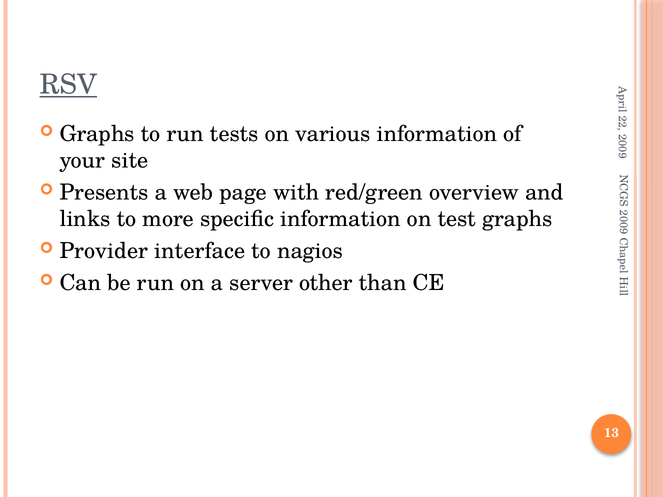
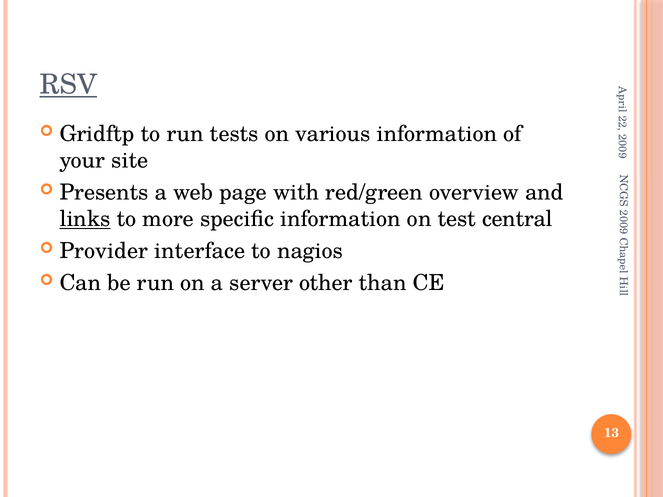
Graphs at (97, 134): Graphs -> Gridftp
links underline: none -> present
test graphs: graphs -> central
